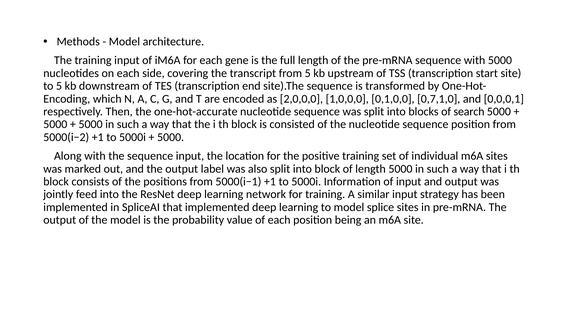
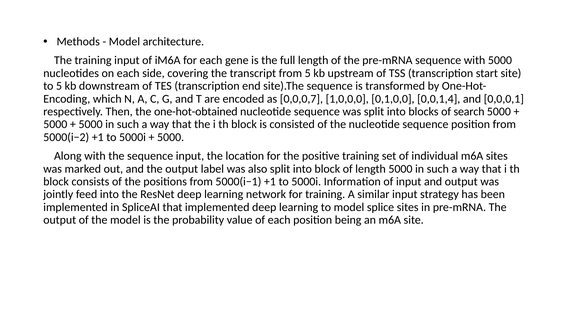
2,0,0,0: 2,0,0,0 -> 0,0,0,7
0,7,1,0: 0,7,1,0 -> 0,0,1,4
one-hot-accurate: one-hot-accurate -> one-hot-obtained
